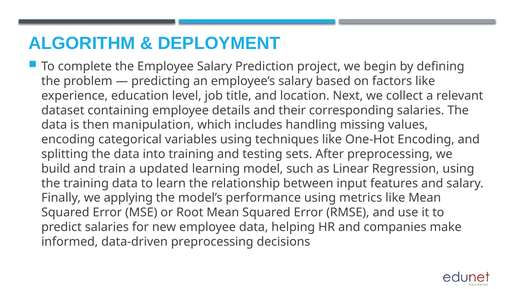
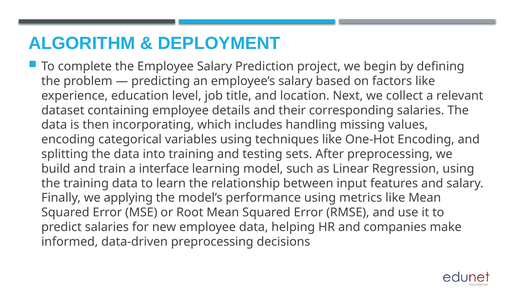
manipulation: manipulation -> incorporating
updated: updated -> interface
